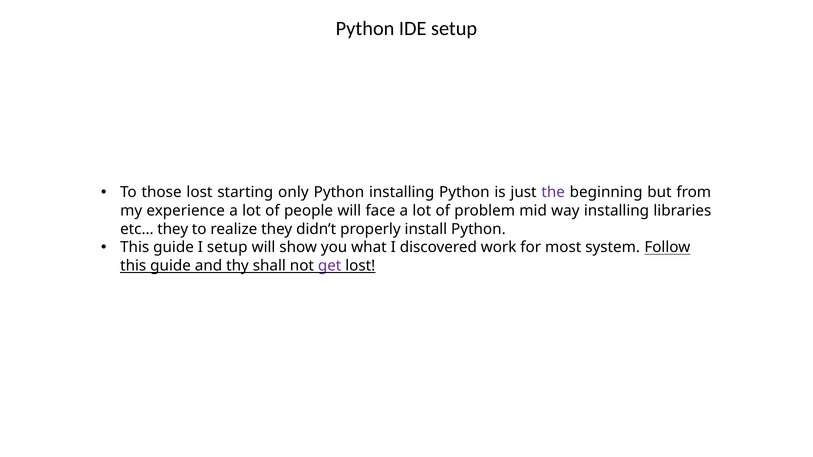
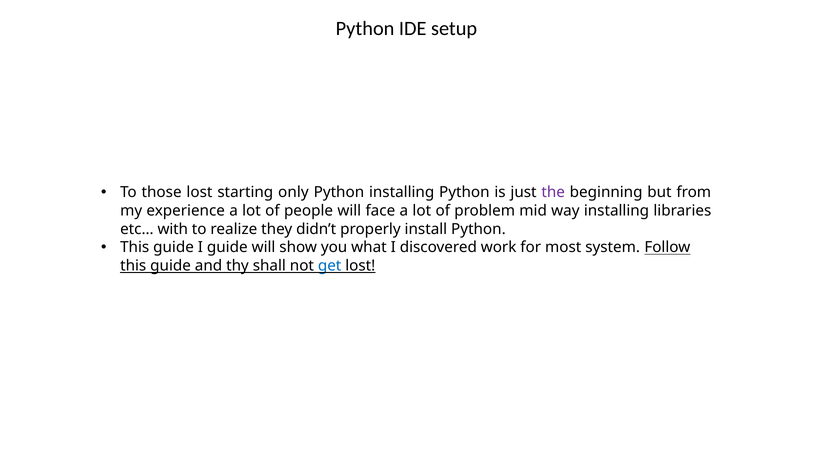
etc… they: they -> with
I setup: setup -> guide
get colour: purple -> blue
